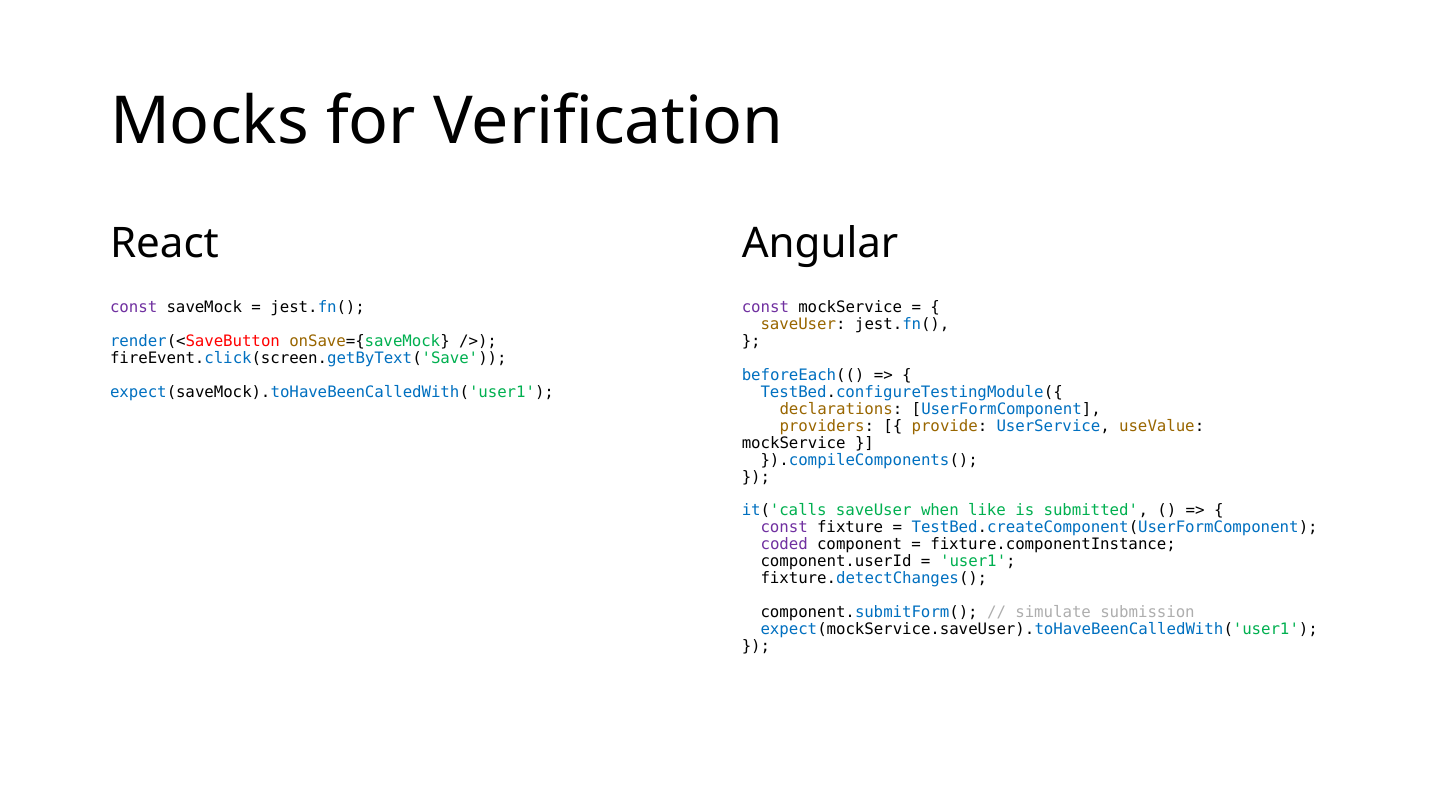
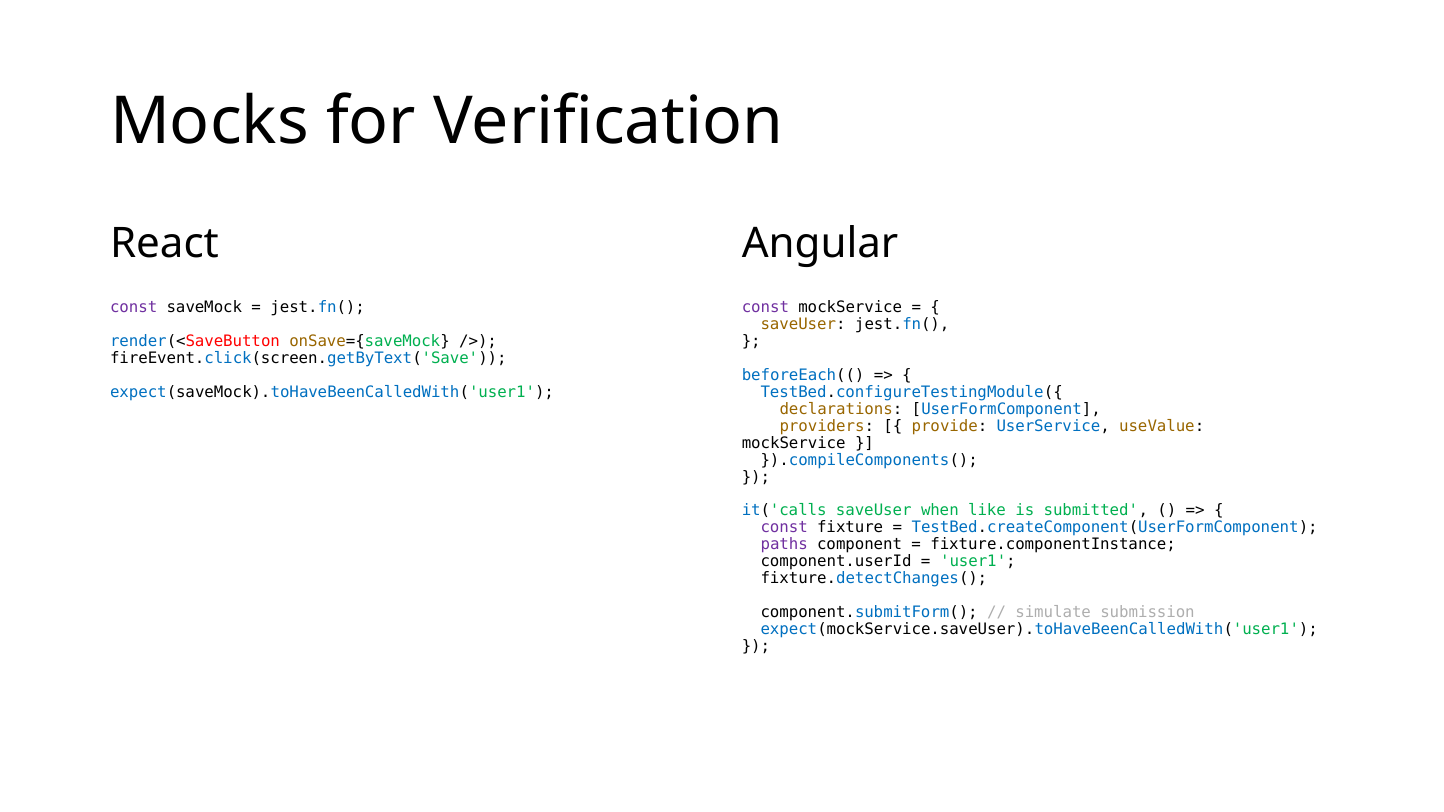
coded: coded -> paths
